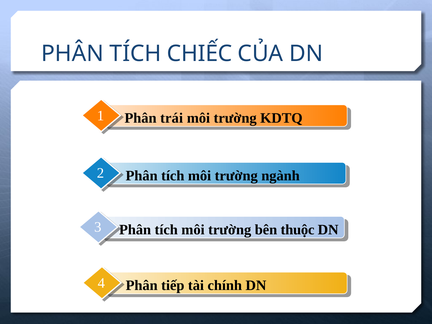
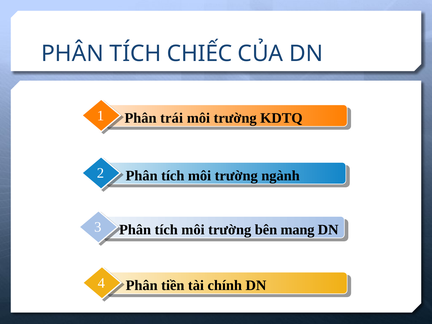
thuộc: thuộc -> mang
tiếp: tiếp -> tiền
